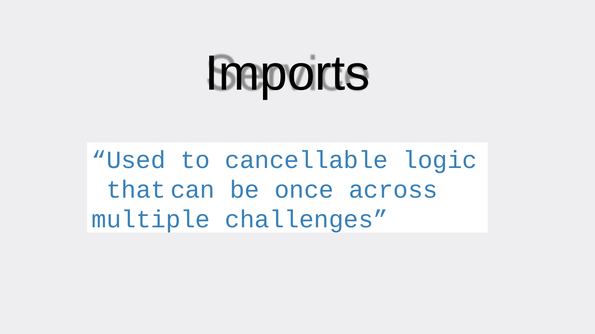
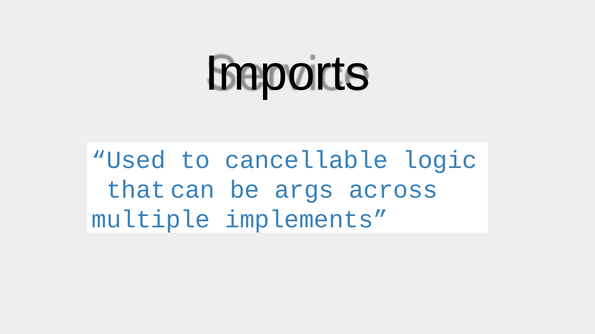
once: once -> args
challenges: challenges -> implements
